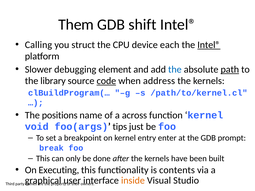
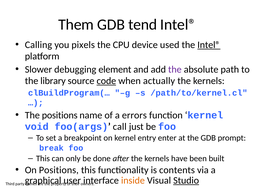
shift: shift -> tend
struct: struct -> pixels
each: each -> used
the at (175, 69) colour: blue -> purple
path underline: present -> none
address: address -> actually
across: across -> errors
tips: tips -> call
On Executing: Executing -> Positions
Studio underline: none -> present
